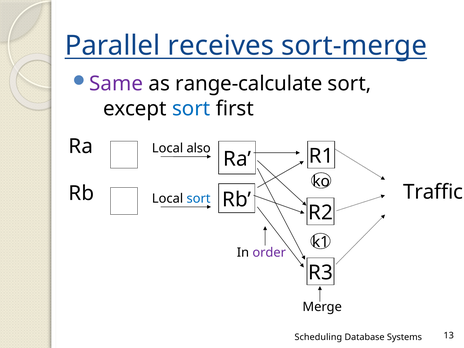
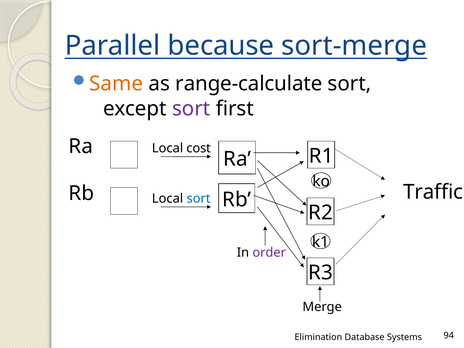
receives: receives -> because
Same colour: purple -> orange
sort at (191, 109) colour: blue -> purple
also: also -> cost
Scheduling: Scheduling -> Elimination
13: 13 -> 94
